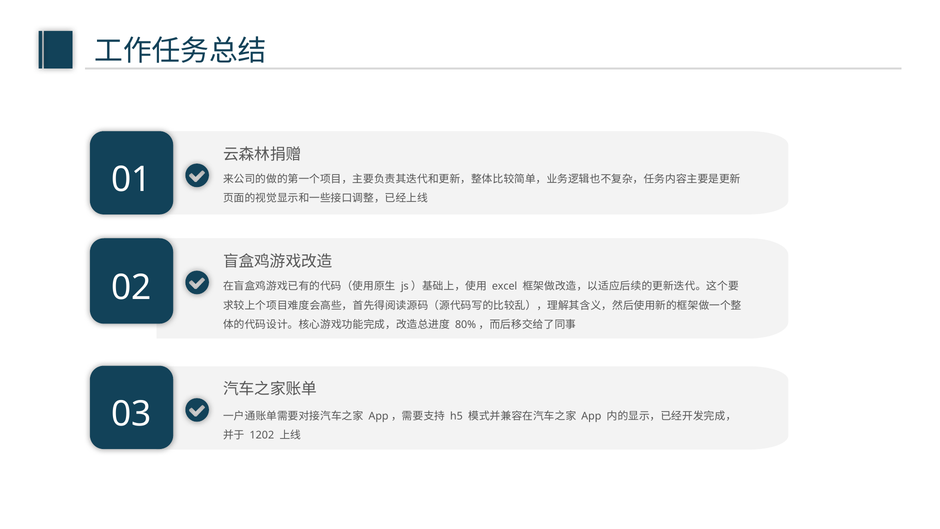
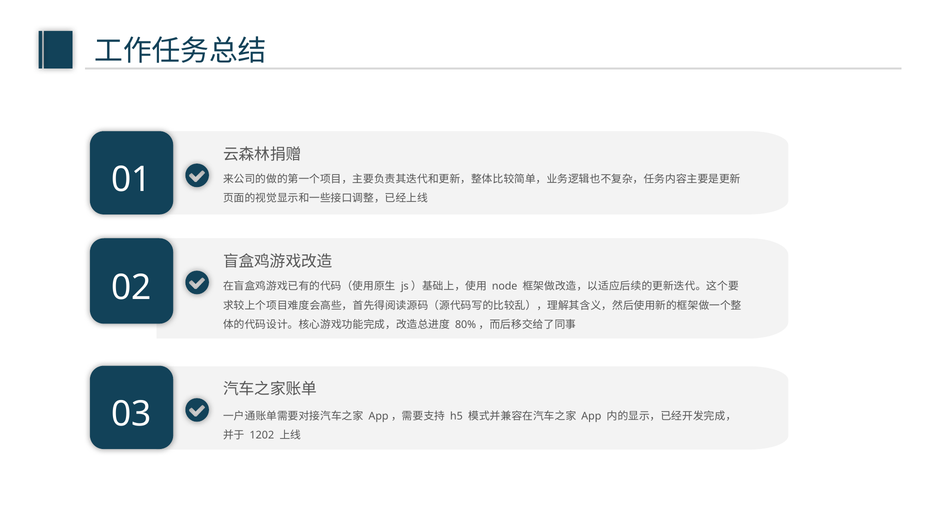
excel: excel -> node
